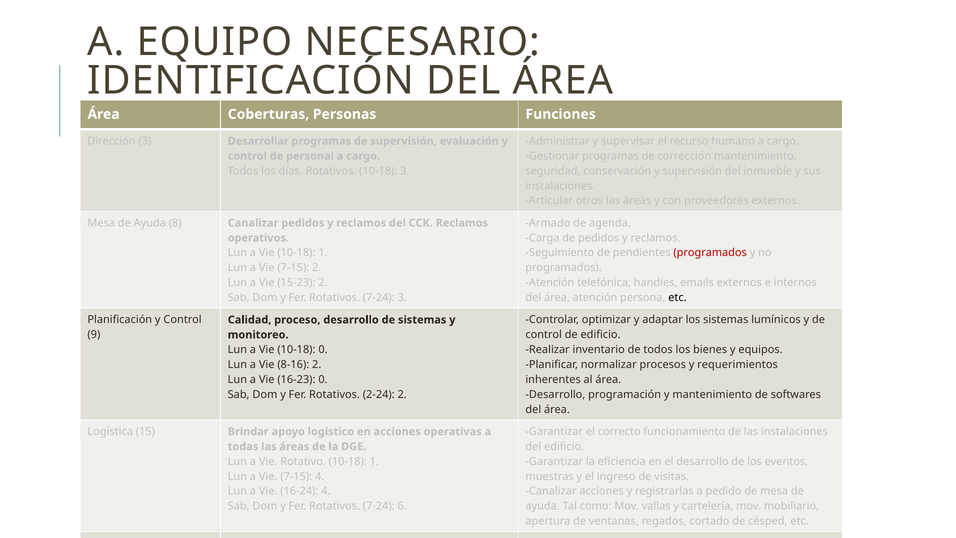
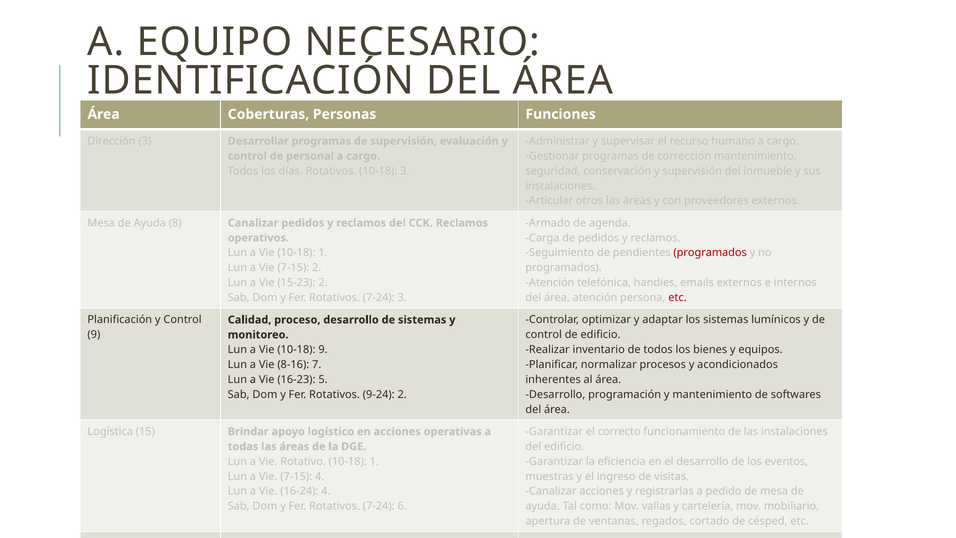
etc at (677, 298) colour: black -> red
10-18 0: 0 -> 9
8-16 2: 2 -> 7
requerimientos: requerimientos -> acondicionados
16-23 0: 0 -> 5
2-24: 2-24 -> 9-24
